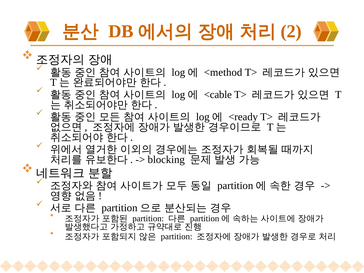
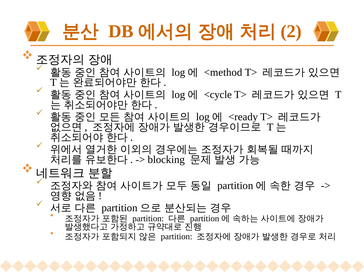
<cable: <cable -> <cycle
